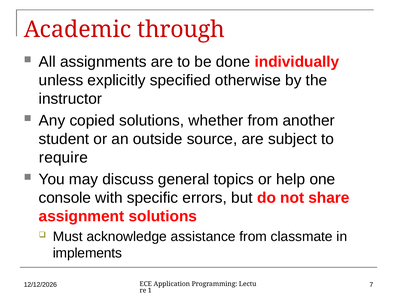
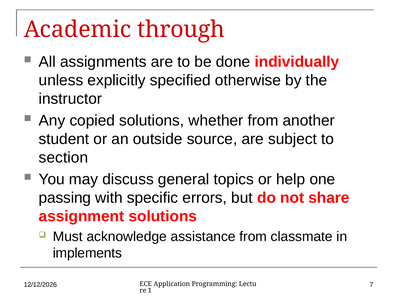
require: require -> section
console: console -> passing
